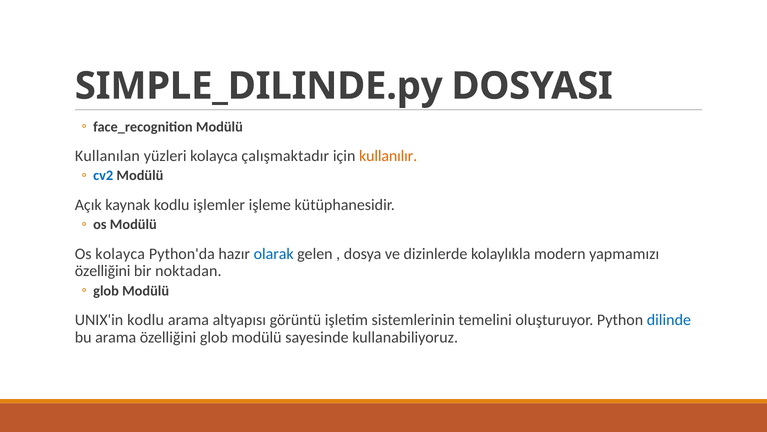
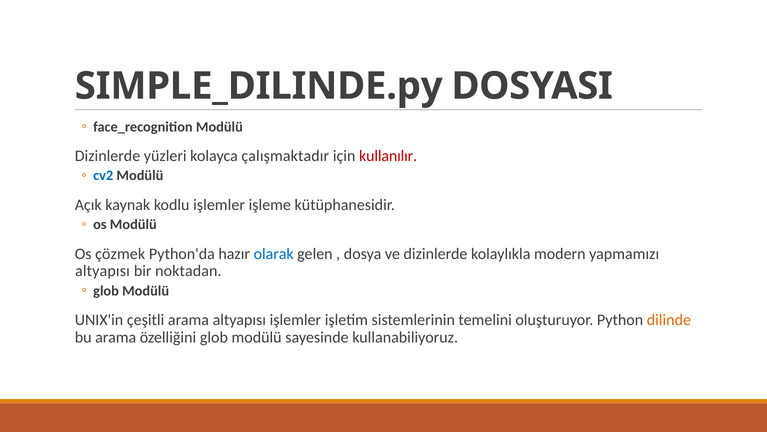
Kullanılan at (107, 156): Kullanılan -> Dizinlerde
kullanılır colour: orange -> red
Os kolayca: kolayca -> çözmek
özelliğini at (103, 271): özelliğini -> altyapısı
UNIX'in kodlu: kodlu -> çeşitli
altyapısı görüntü: görüntü -> işlemler
dilinde colour: blue -> orange
